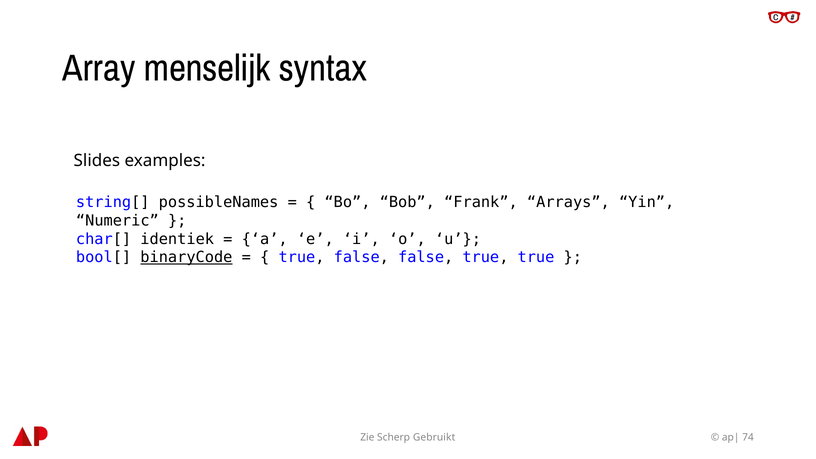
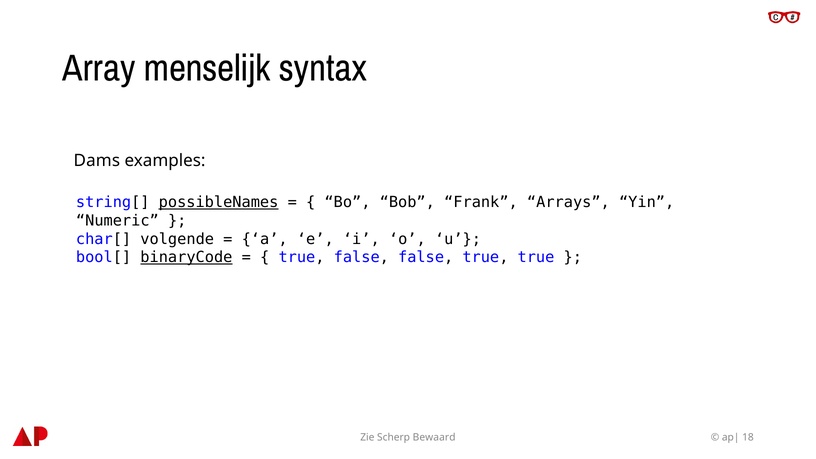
Slides: Slides -> Dams
possibleNames underline: none -> present
identiek: identiek -> volgende
Gebruikt: Gebruikt -> Bewaard
74: 74 -> 18
